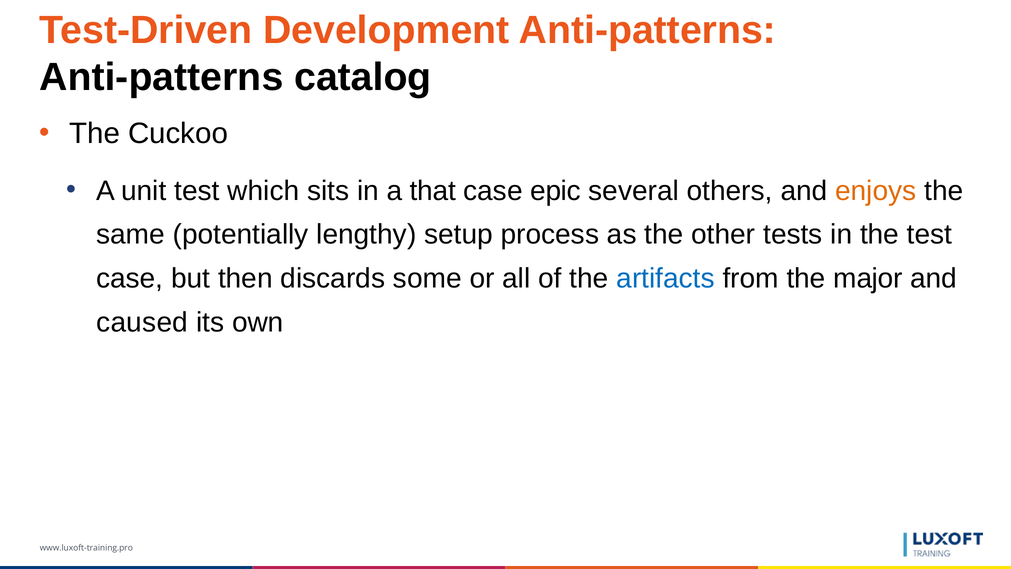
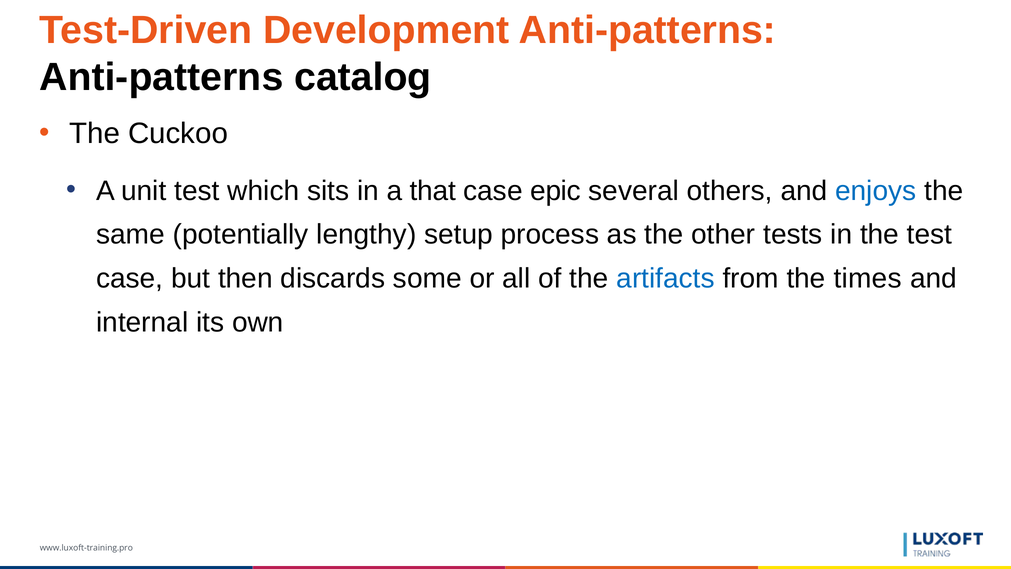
enjoys colour: orange -> blue
major: major -> times
caused: caused -> internal
